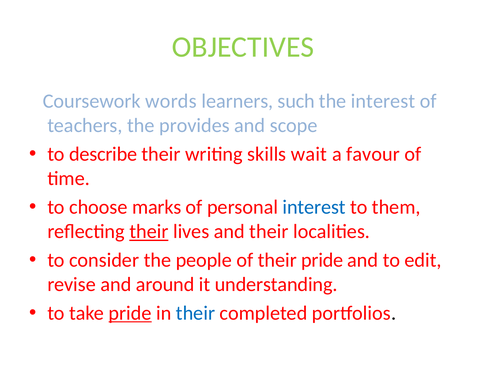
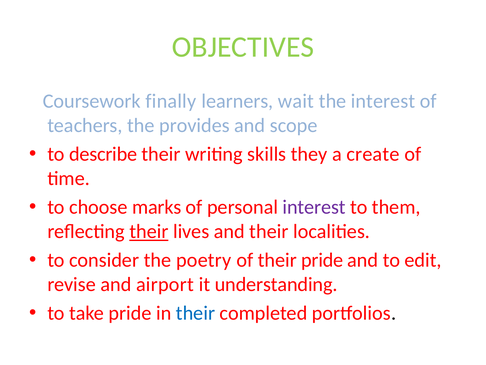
words: words -> finally
such: such -> wait
wait: wait -> they
favour: favour -> create
interest at (314, 207) colour: blue -> purple
people: people -> poetry
around: around -> airport
pride at (130, 313) underline: present -> none
